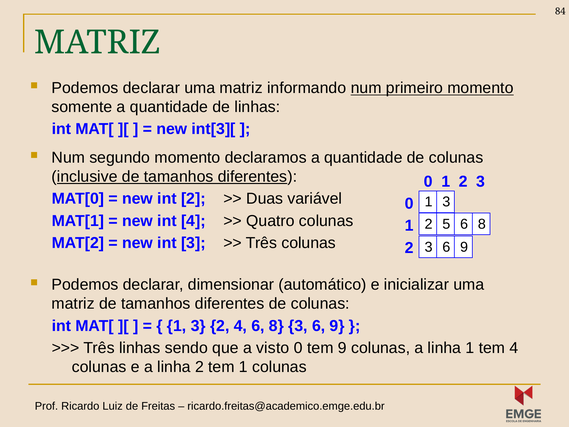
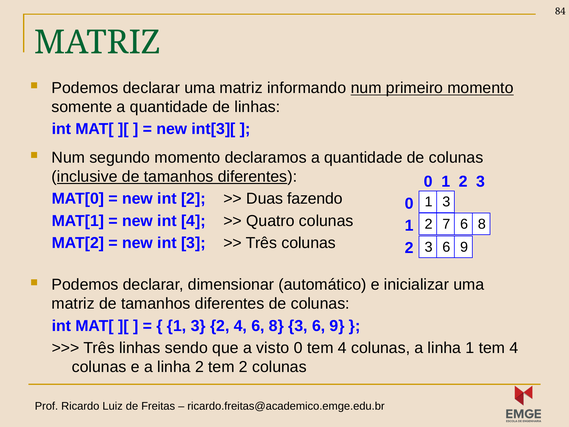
variável: variável -> fazendo
5: 5 -> 7
0 tem 9: 9 -> 4
tem 1: 1 -> 2
